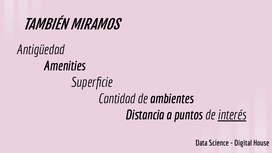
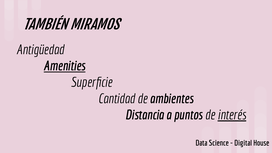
Amenities underline: none -> present
